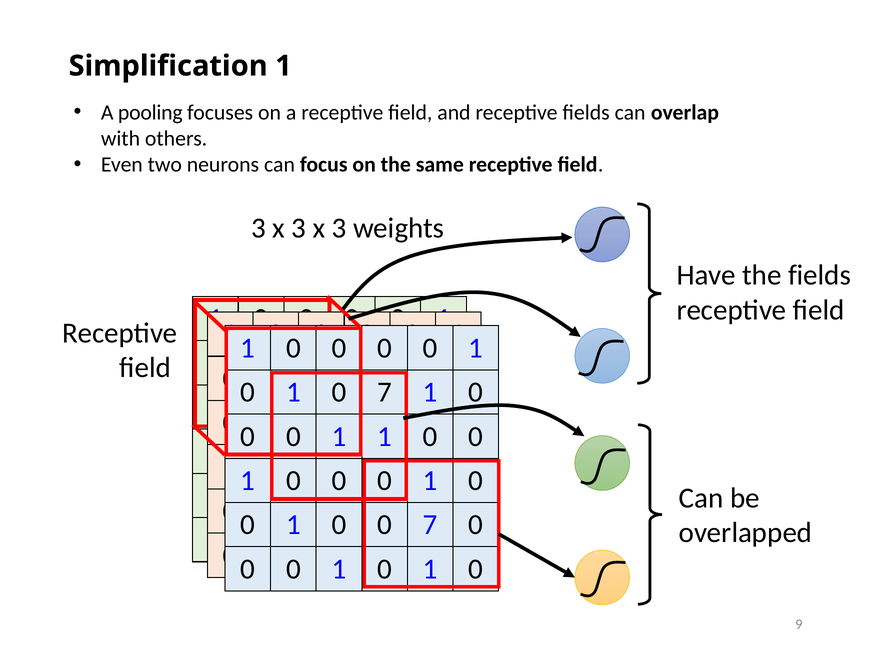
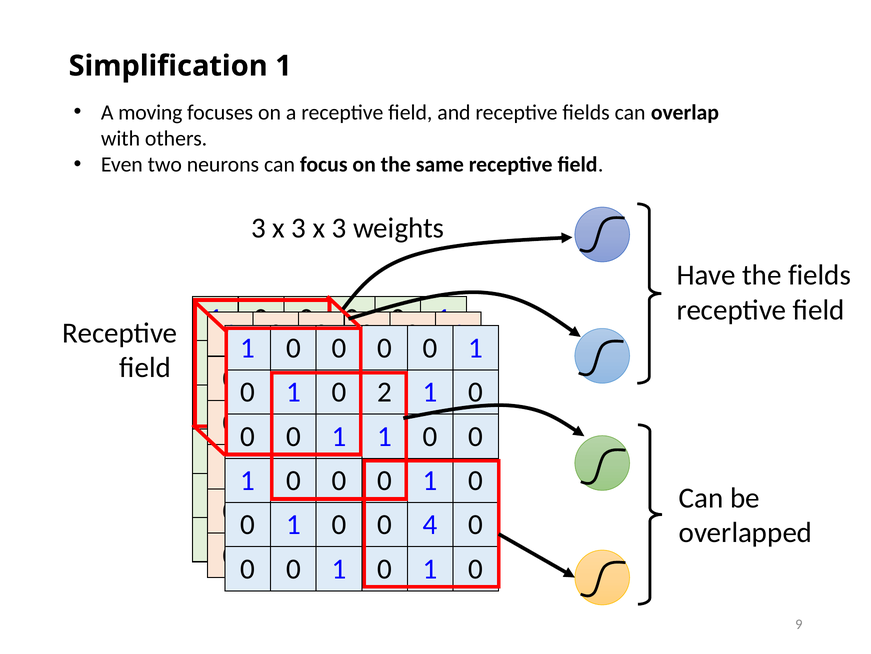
pooling: pooling -> moving
1 0 7: 7 -> 2
0 0 7: 7 -> 4
